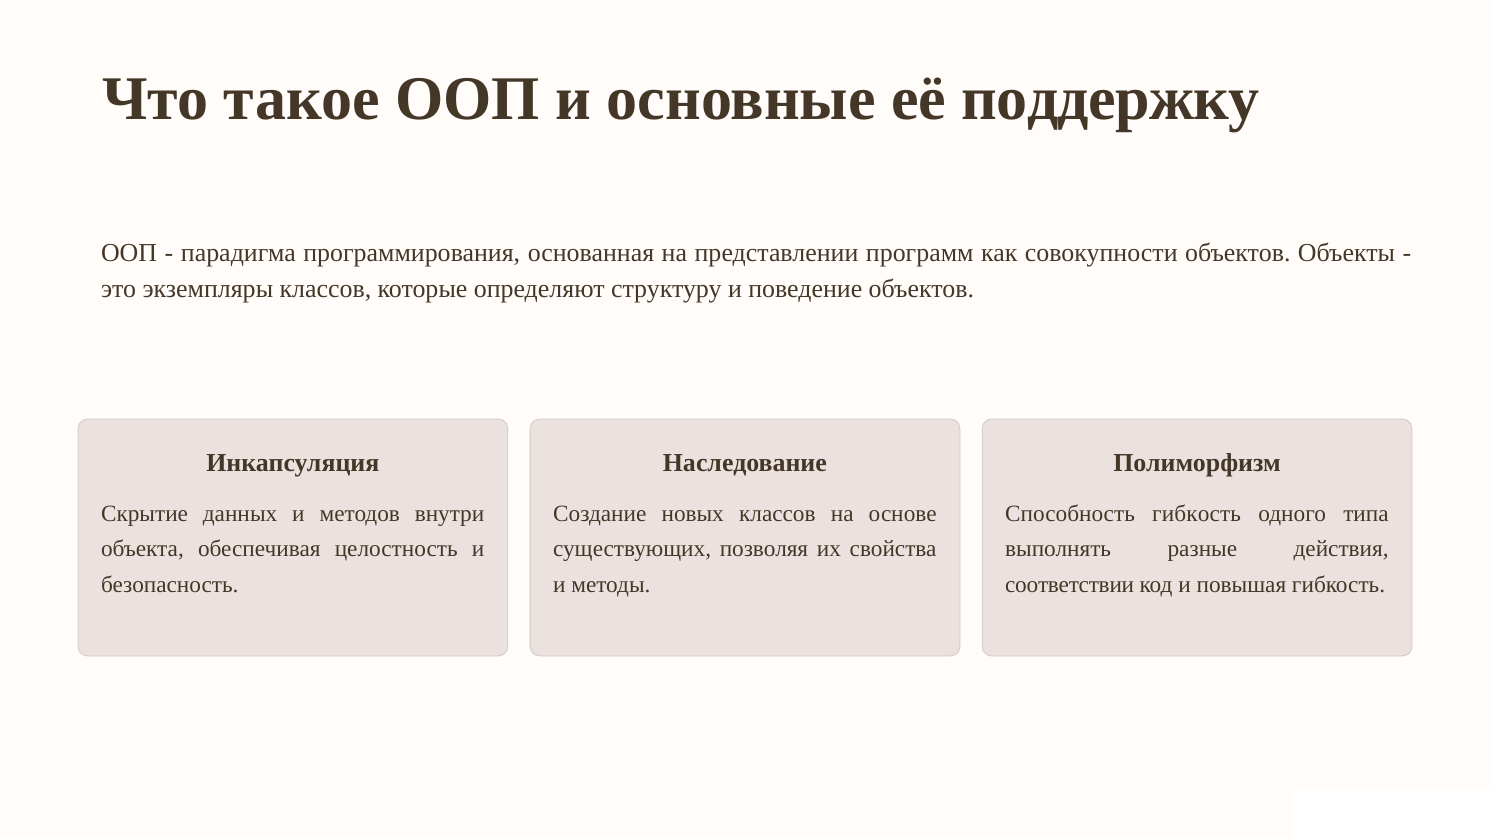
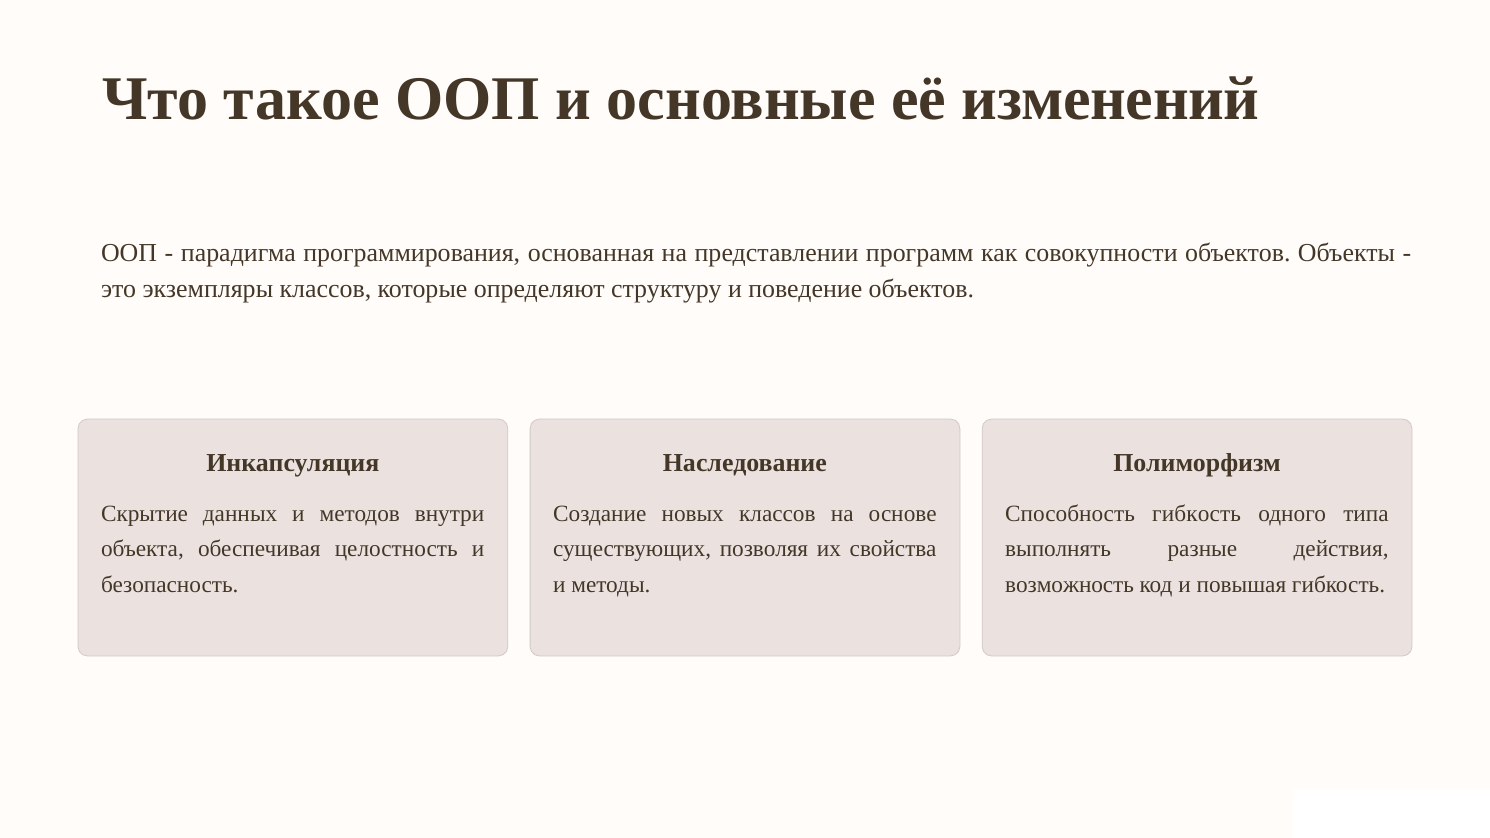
поддержку: поддержку -> изменений
соответствии: соответствии -> возможность
